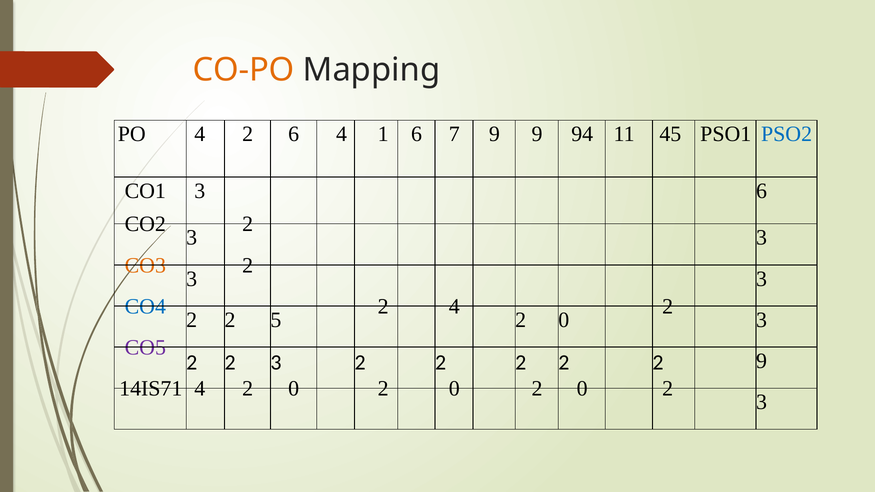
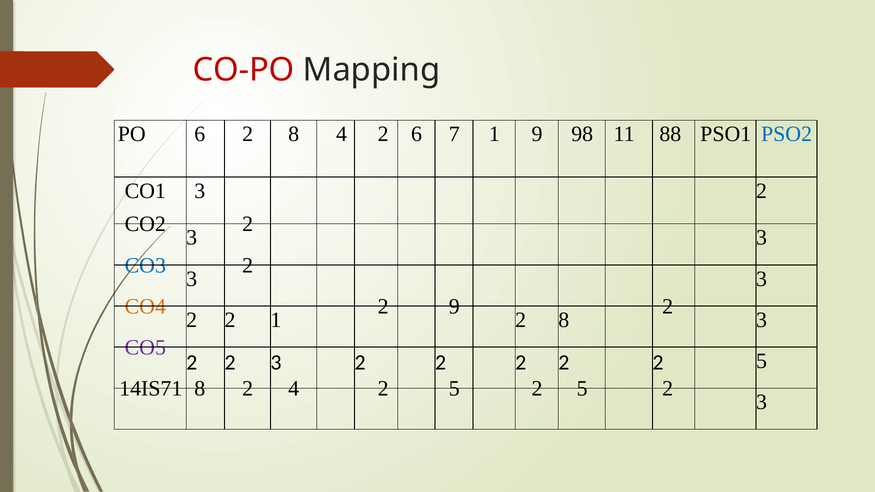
CO-PO colour: orange -> red
PO 4: 4 -> 6
6 at (294, 134): 6 -> 8
1 at (383, 134): 1 -> 2
7 9: 9 -> 1
94: 94 -> 98
45: 45 -> 88
CO1 3 6: 6 -> 2
CO3 colour: orange -> blue
CO4 colour: blue -> orange
2 4: 4 -> 9
2 5: 5 -> 1
0 at (564, 320): 0 -> 8
2 2 9: 9 -> 5
14IS71 4: 4 -> 8
0 at (294, 389): 0 -> 4
0 at (454, 389): 0 -> 5
0 at (582, 389): 0 -> 5
